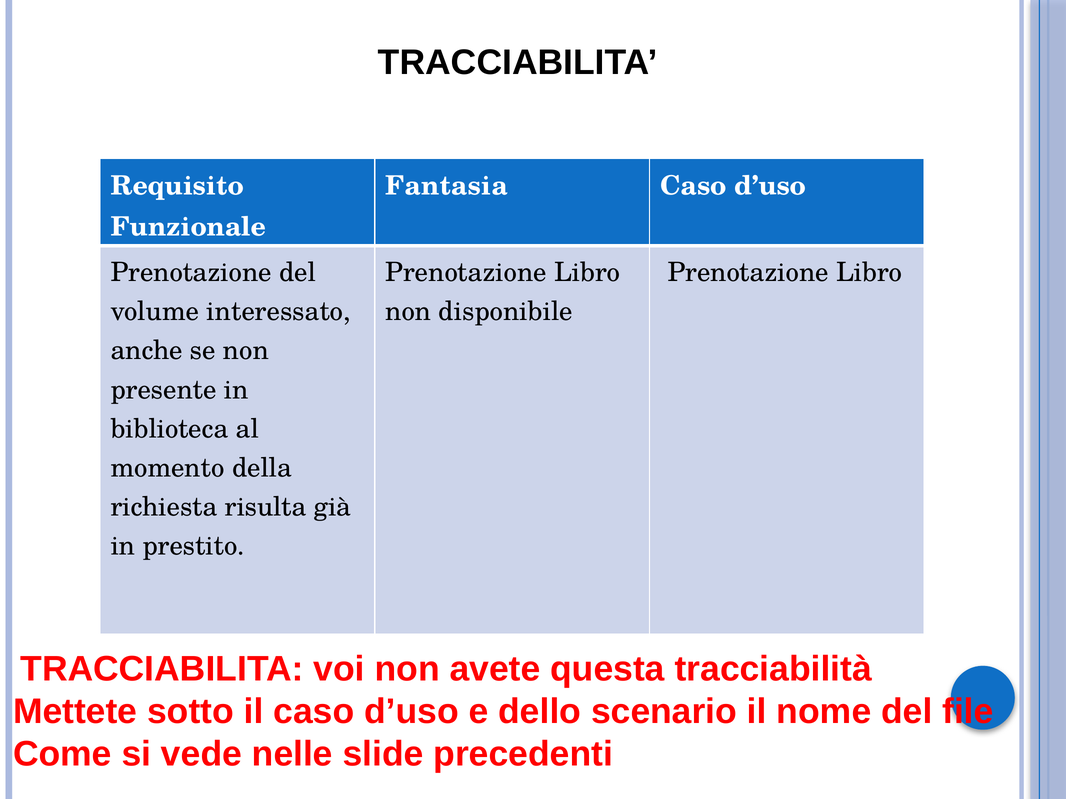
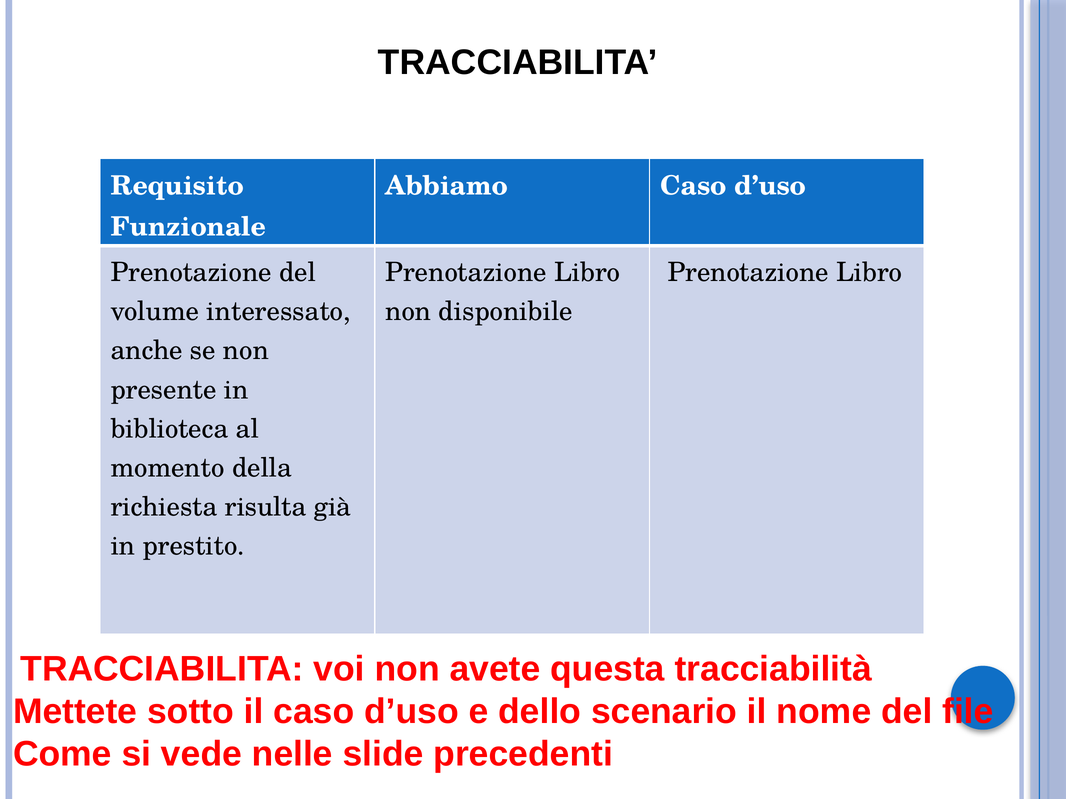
Fantasia: Fantasia -> Abbiamo
